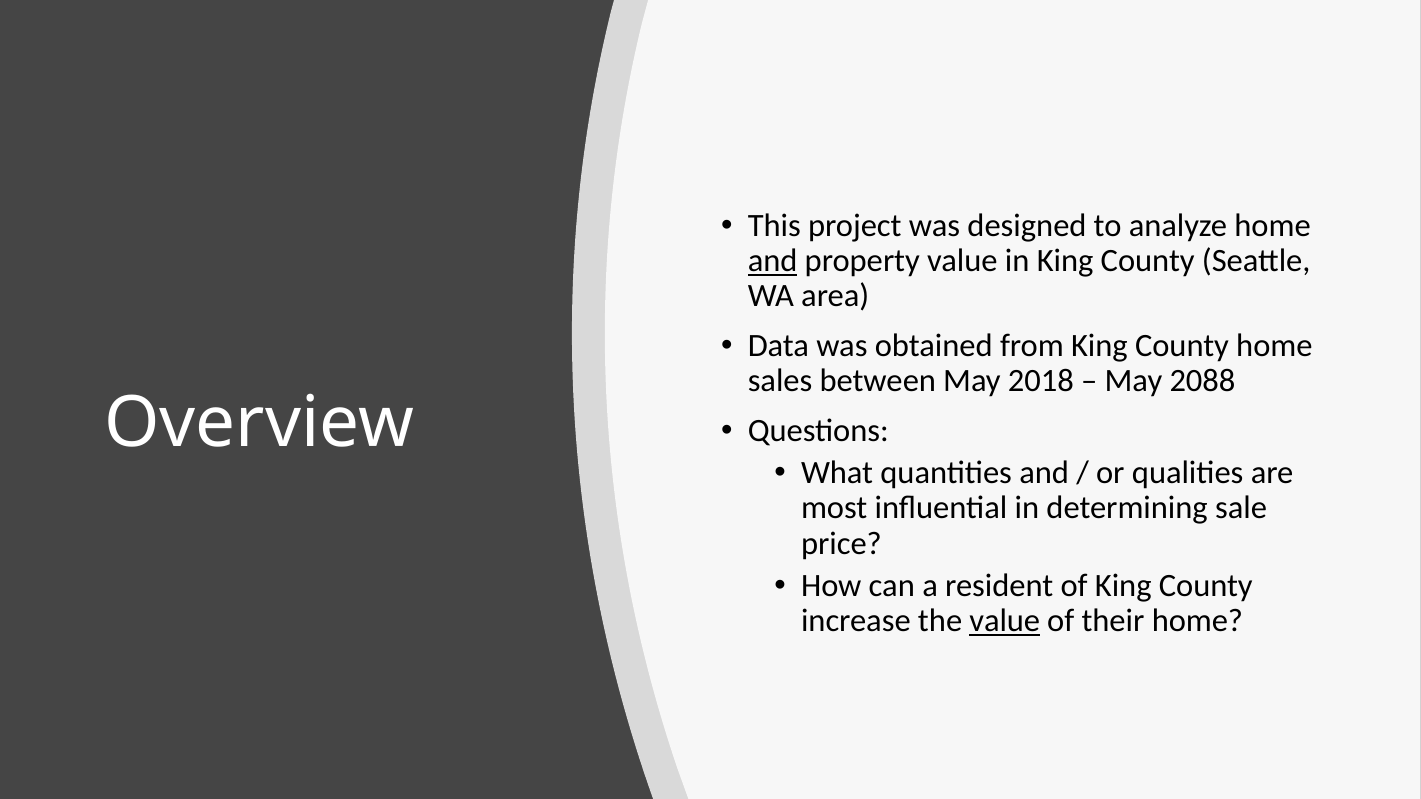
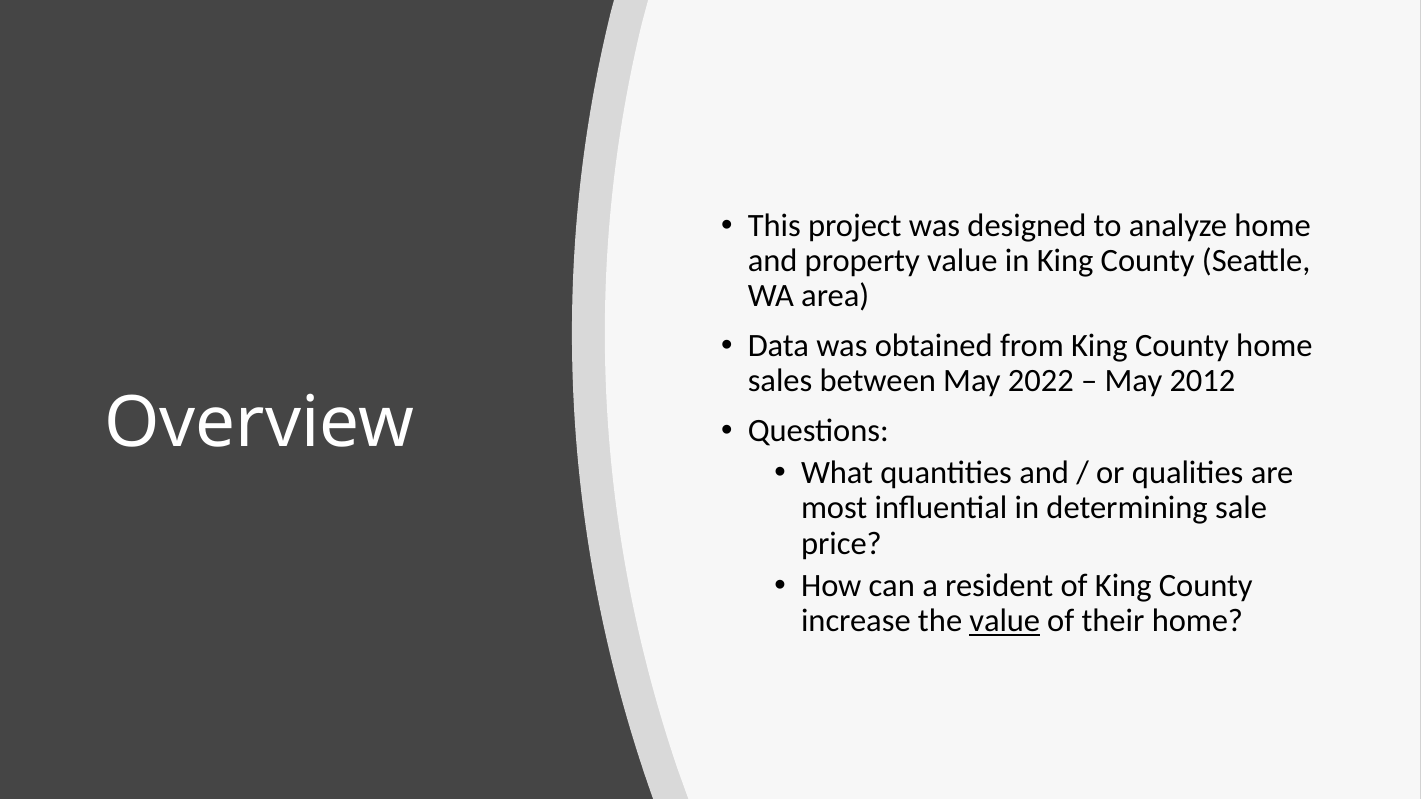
and at (773, 261) underline: present -> none
2018: 2018 -> 2022
2088: 2088 -> 2012
